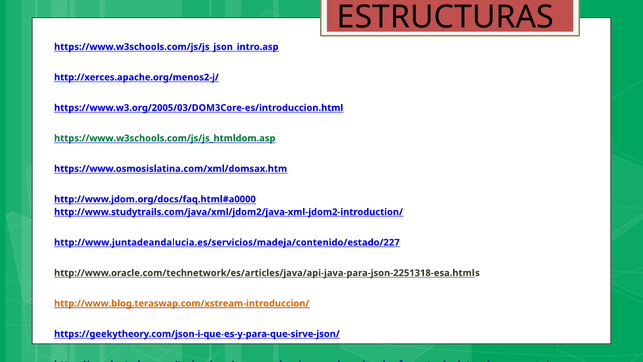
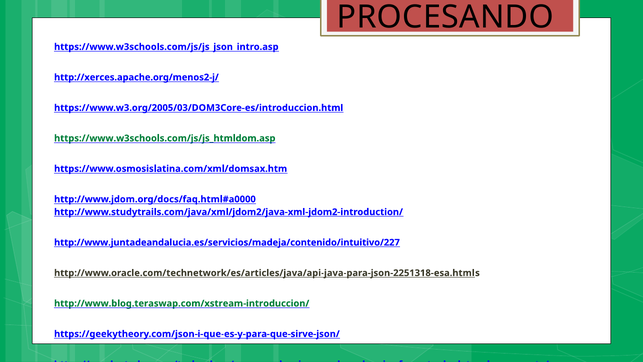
ESTRUCTURAS: ESTRUCTURAS -> PROCESANDO
http://www.juntadeandalucia.es/servicios/madeja/contenido/estado/227: http://www.juntadeandalucia.es/servicios/madeja/contenido/estado/227 -> http://www.juntadeandalucia.es/servicios/madeja/contenido/intuitivo/227
http://www.blog.teraswap.com/xstream-introduccion/ colour: orange -> green
